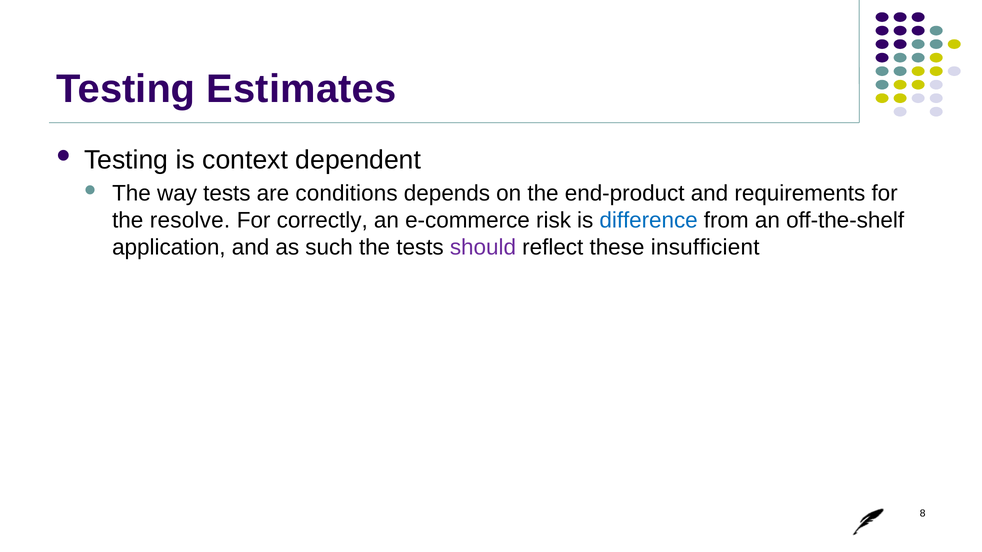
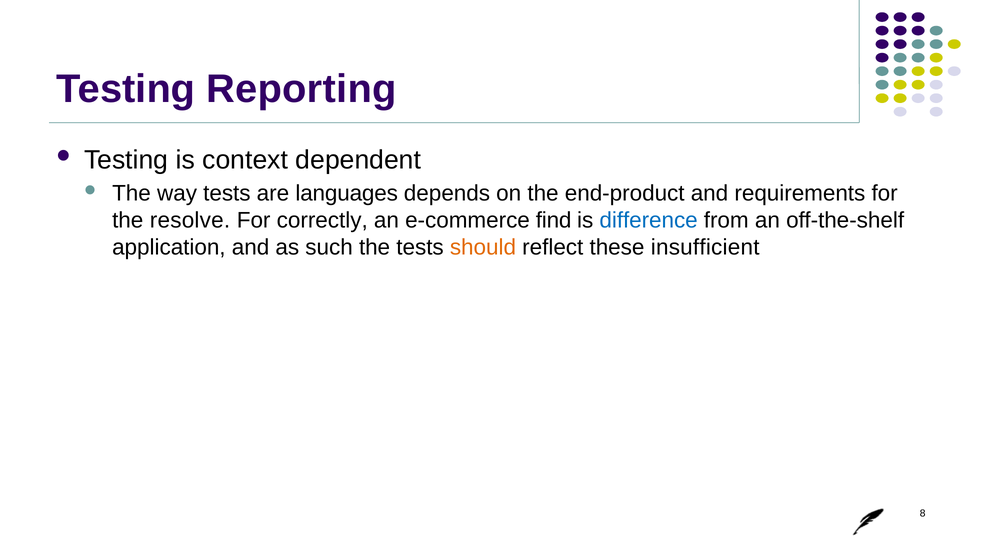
Estimates: Estimates -> Reporting
conditions: conditions -> languages
risk: risk -> find
should colour: purple -> orange
